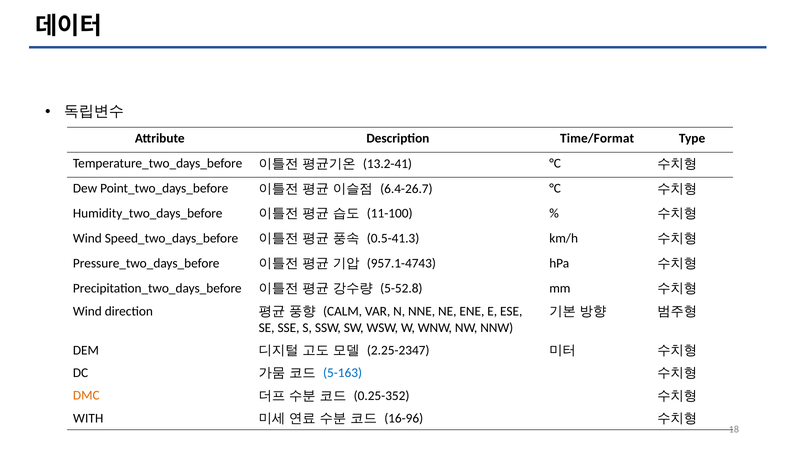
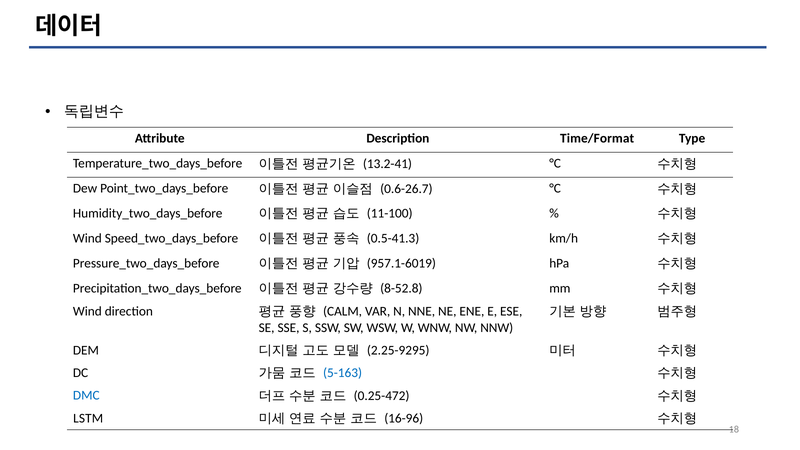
6.4-26.7: 6.4-26.7 -> 0.6-26.7
957.1-4743: 957.1-4743 -> 957.1-6019
5-52.8: 5-52.8 -> 8-52.8
2.25-2347: 2.25-2347 -> 2.25-9295
DMC colour: orange -> blue
0.25-352: 0.25-352 -> 0.25-472
WITH: WITH -> LSTM
